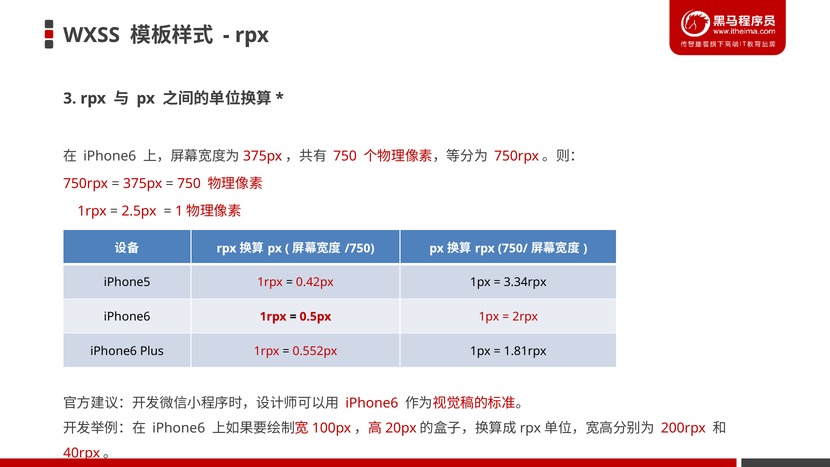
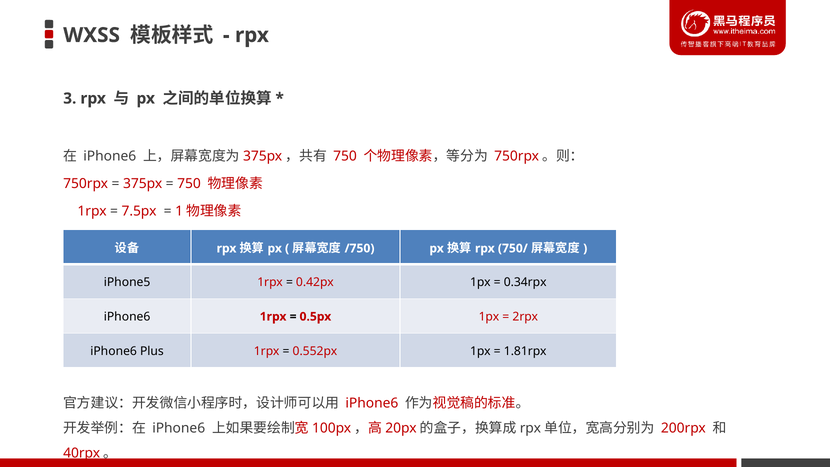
2.5px: 2.5px -> 7.5px
3.34rpx: 3.34rpx -> 0.34rpx
